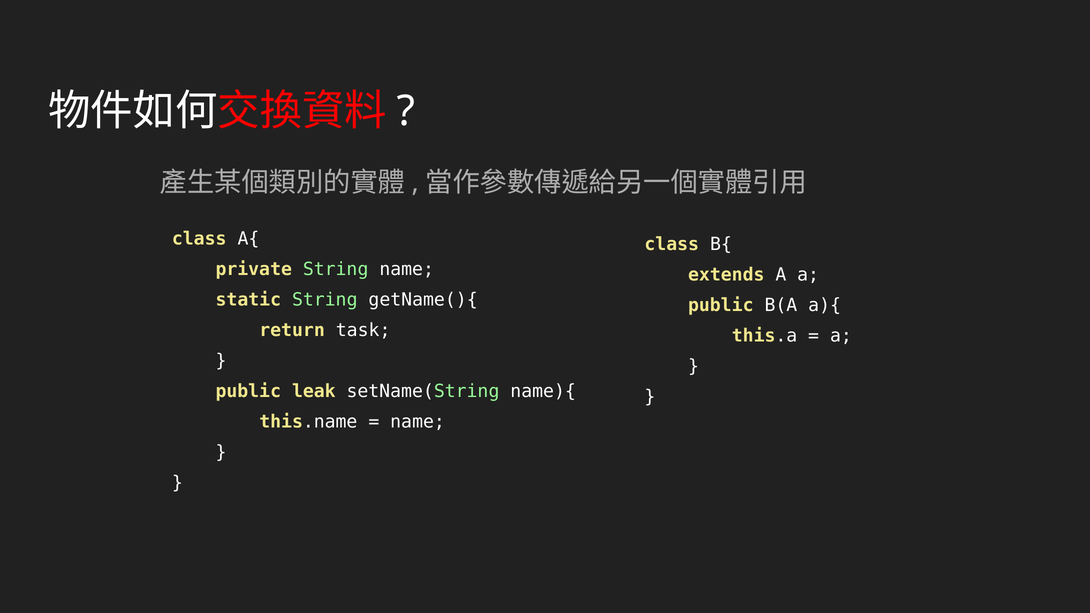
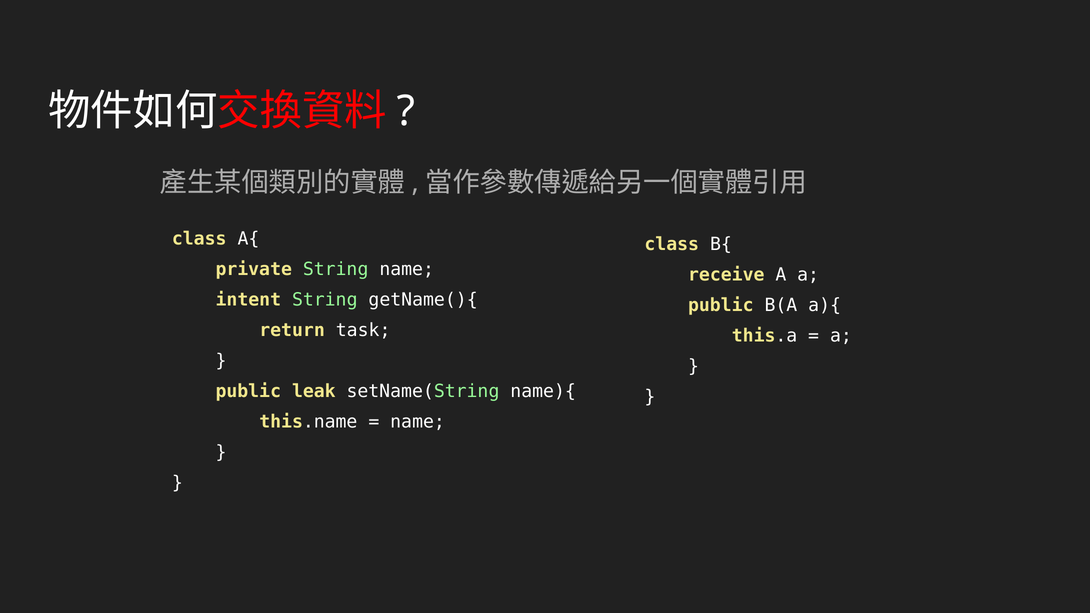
extends: extends -> receive
static: static -> intent
